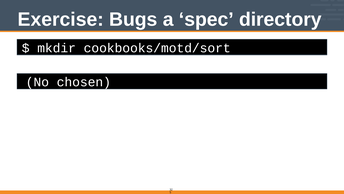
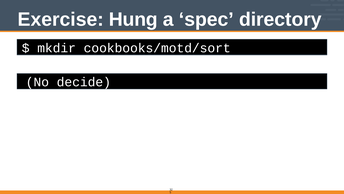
Bugs: Bugs -> Hung
chosen: chosen -> decide
